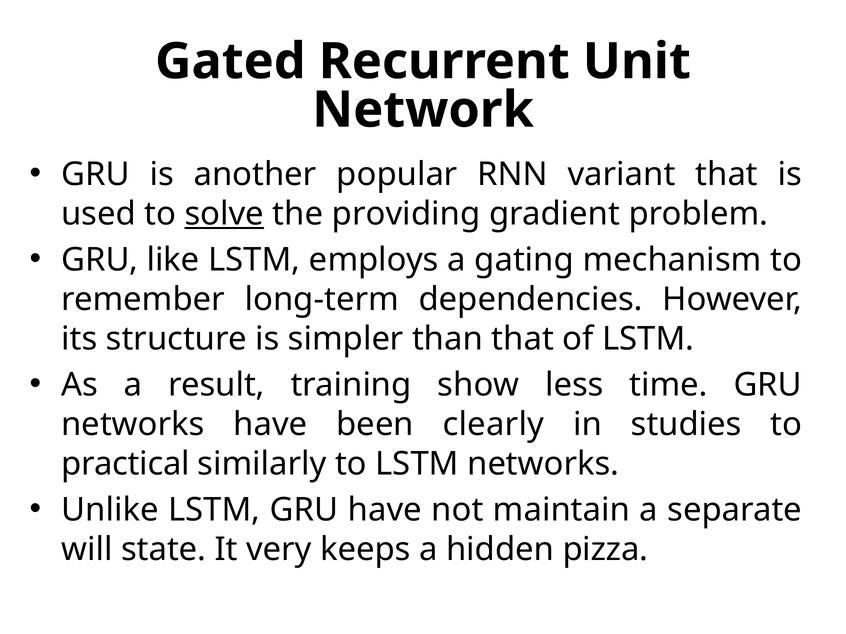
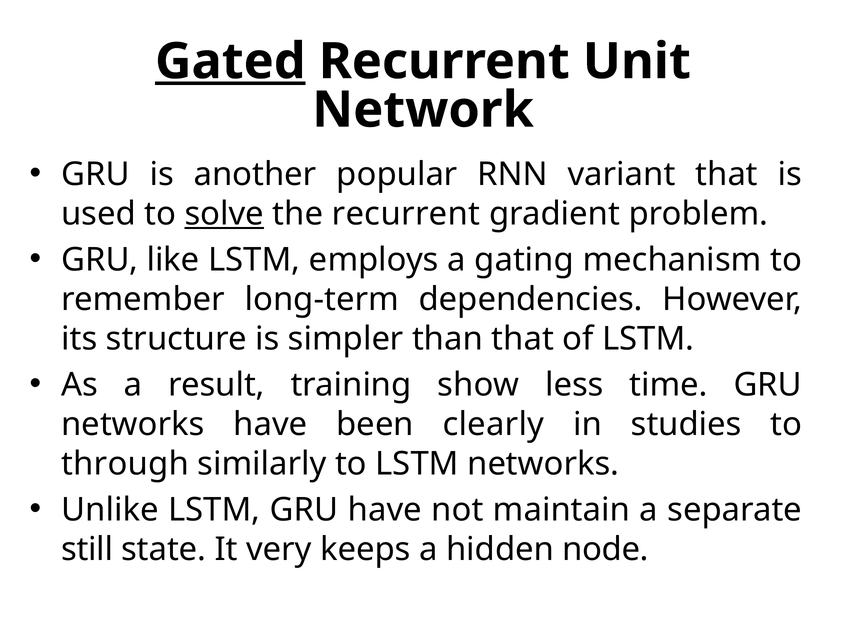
Gated underline: none -> present
the providing: providing -> recurrent
practical: practical -> through
will: will -> still
pizza: pizza -> node
